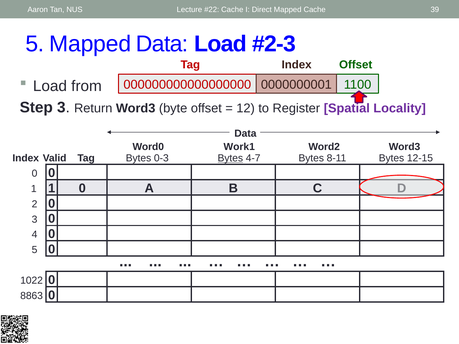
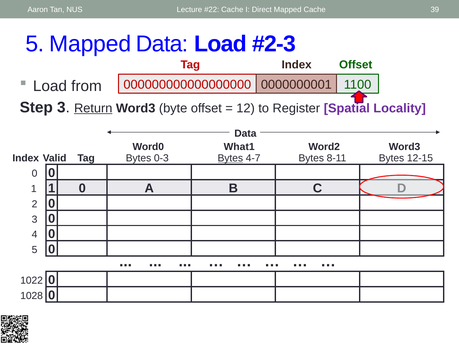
Return underline: none -> present
Work1: Work1 -> What1
8863: 8863 -> 1028
